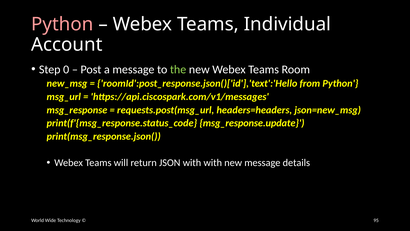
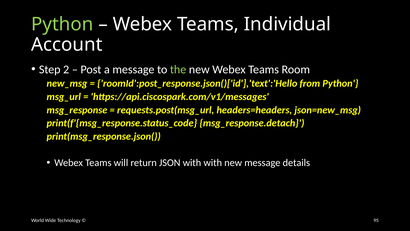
Python at (62, 24) colour: pink -> light green
0: 0 -> 2
msg_response.update: msg_response.update -> msg_response.detach
